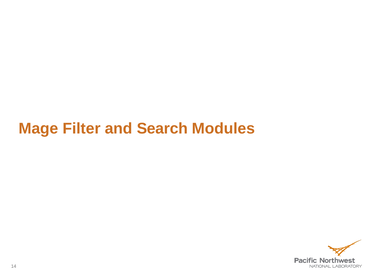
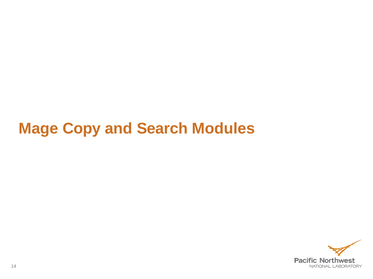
Filter: Filter -> Copy
